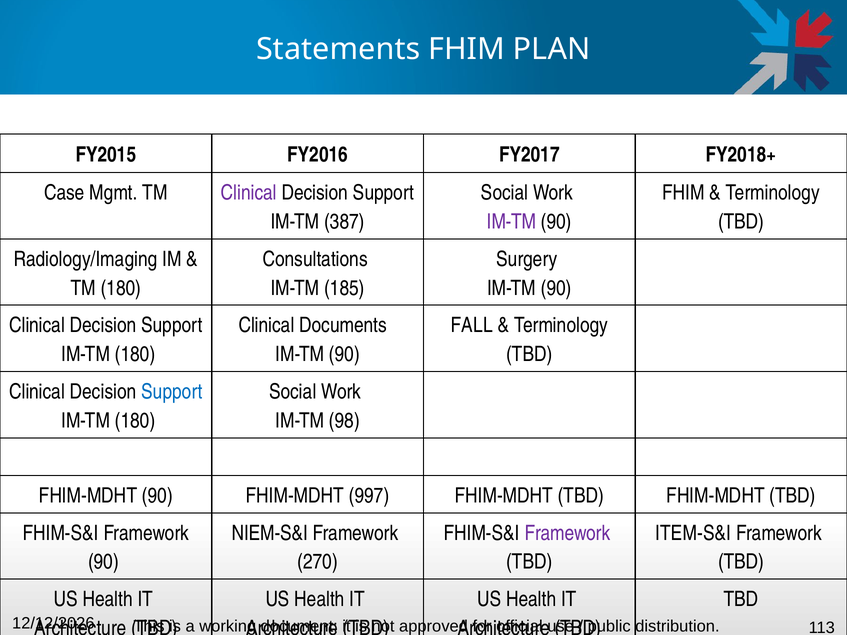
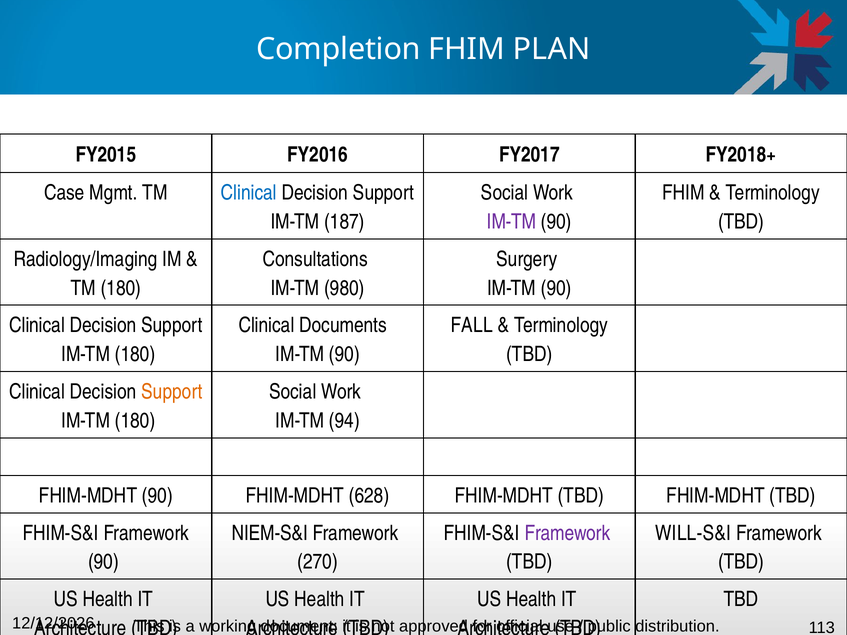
Statements: Statements -> Completion
Clinical at (249, 193) colour: purple -> blue
387: 387 -> 187
185: 185 -> 980
Support at (172, 392) colour: blue -> orange
98: 98 -> 94
997: 997 -> 628
ITEM-S&I: ITEM-S&I -> WILL-S&I
